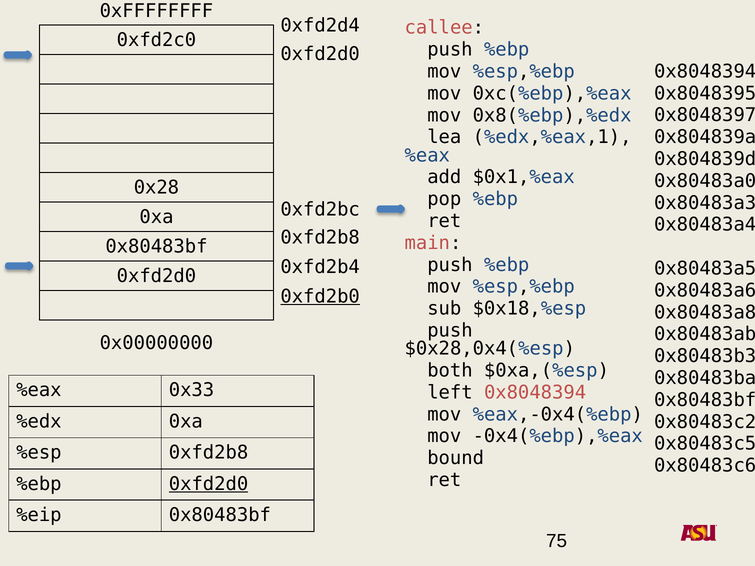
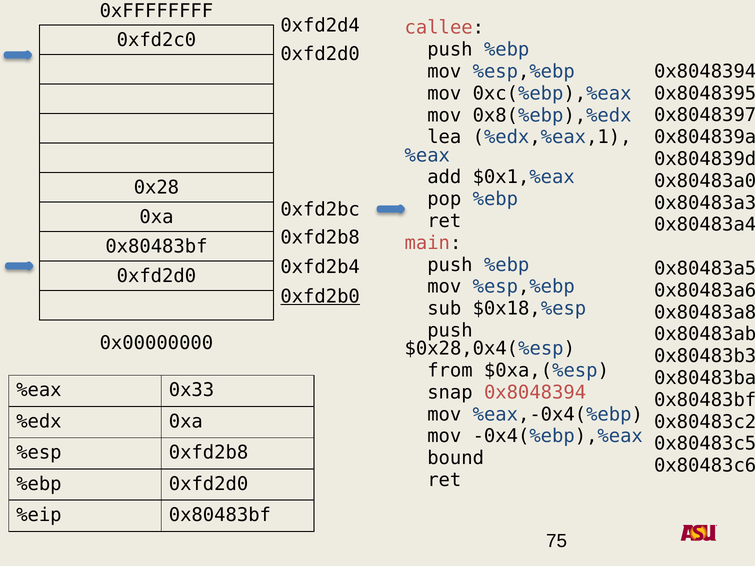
both: both -> from
left: left -> snap
0xfd2d0 at (209, 484) underline: present -> none
